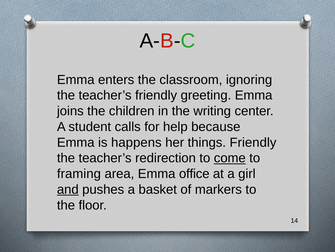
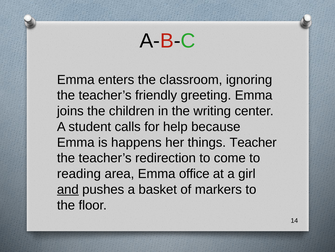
things Friendly: Friendly -> Teacher
come underline: present -> none
framing: framing -> reading
